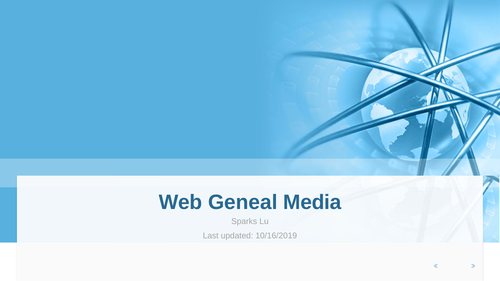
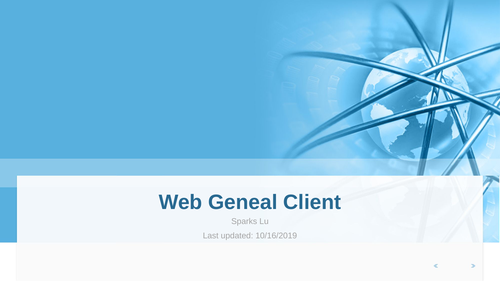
Media: Media -> Client
